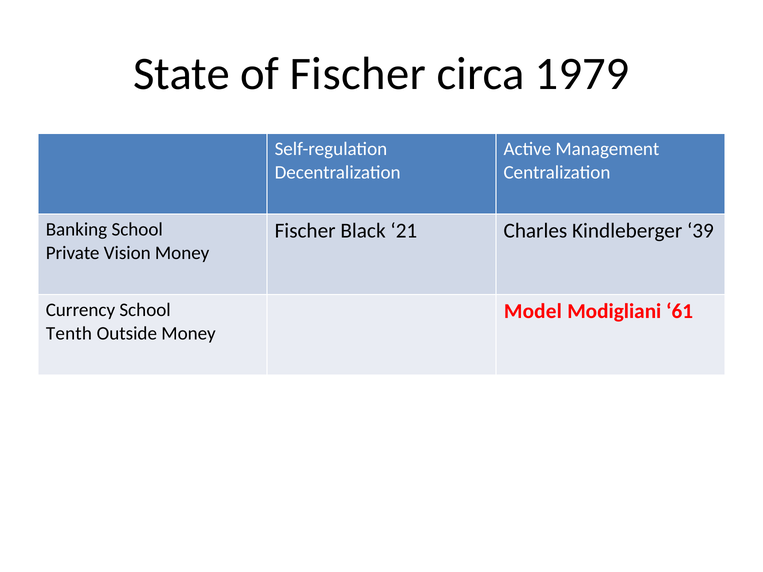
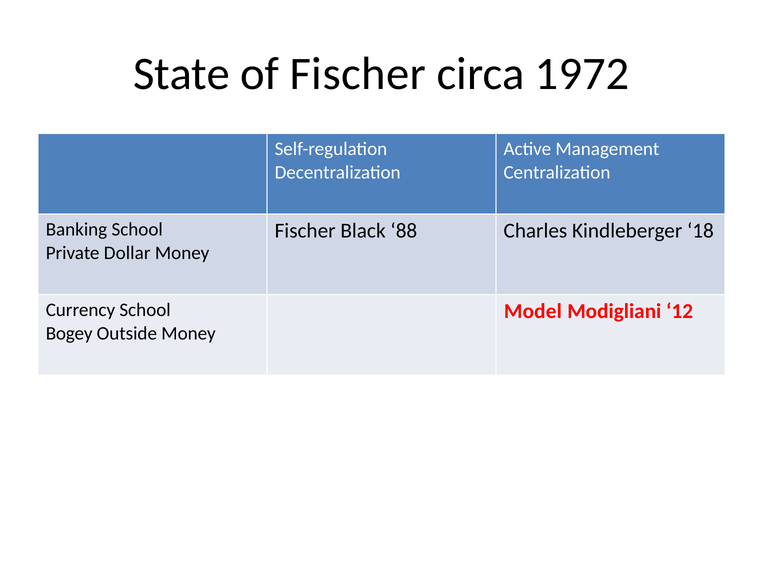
1979: 1979 -> 1972
21: 21 -> 88
39: 39 -> 18
Vision: Vision -> Dollar
61: 61 -> 12
Tenth: Tenth -> Bogey
